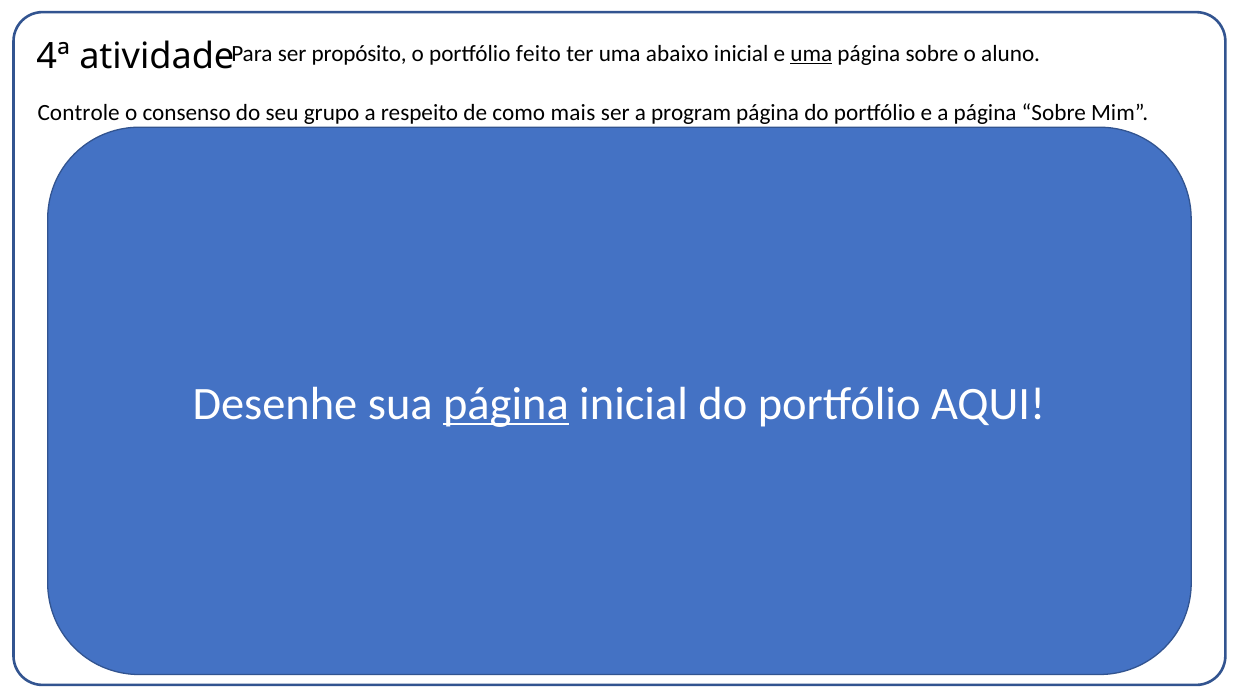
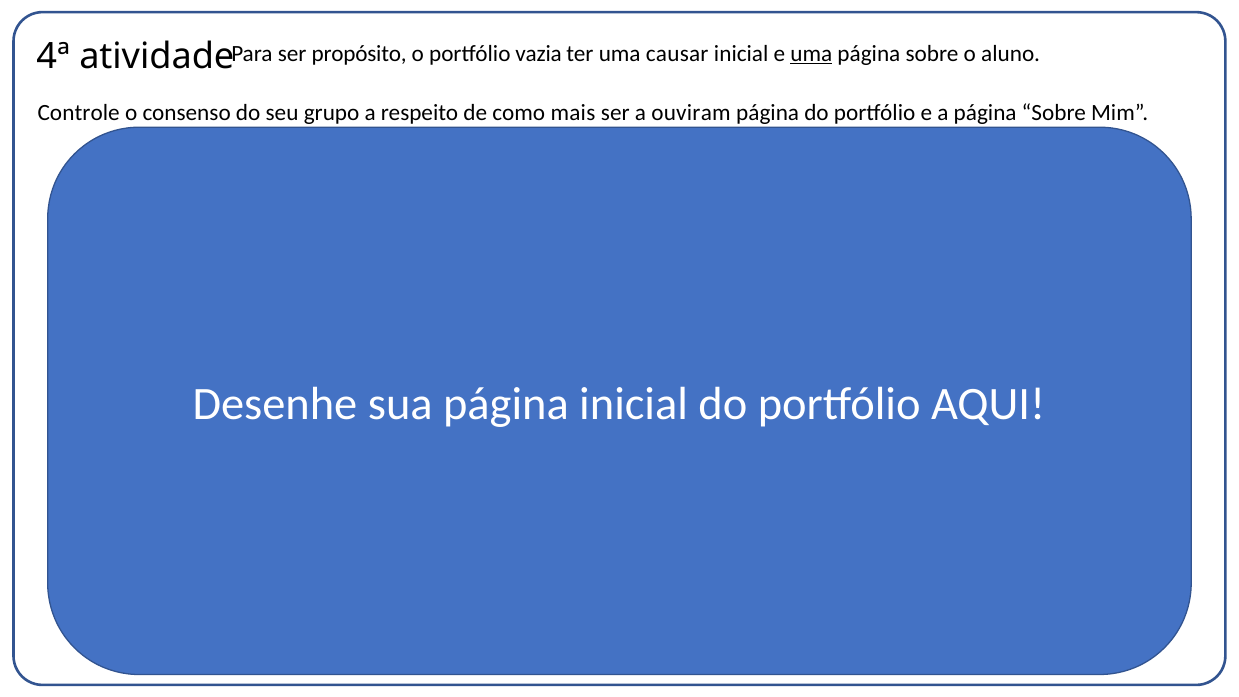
feito: feito -> vazia
abaixo: abaixo -> causar
program: program -> ouviram
página at (506, 404) underline: present -> none
